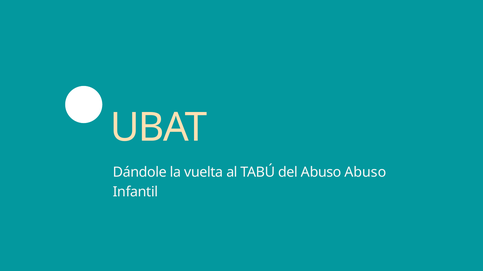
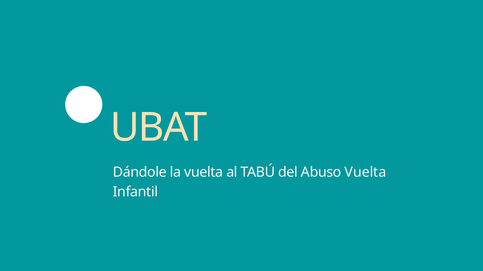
Abuso Abuso: Abuso -> Vuelta
